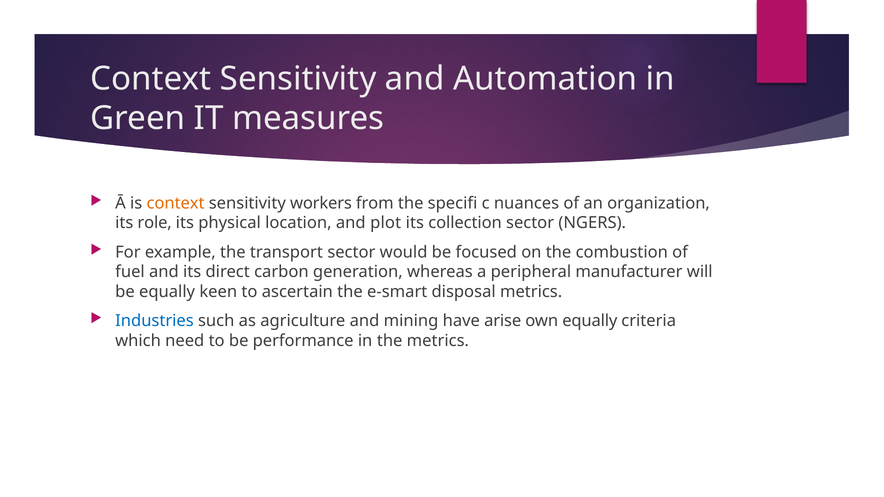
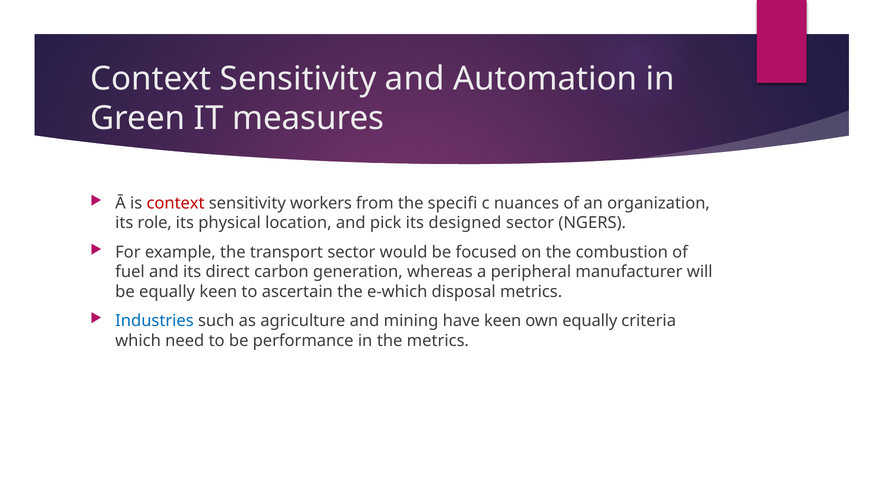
context at (176, 203) colour: orange -> red
plot: plot -> pick
collection: collection -> designed
e-smart: e-smart -> e-which
have arise: arise -> keen
